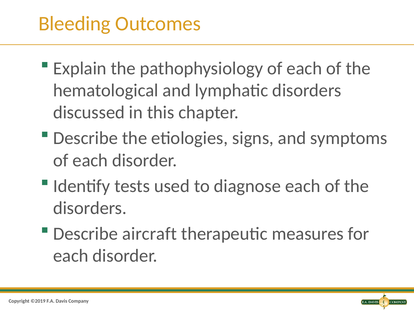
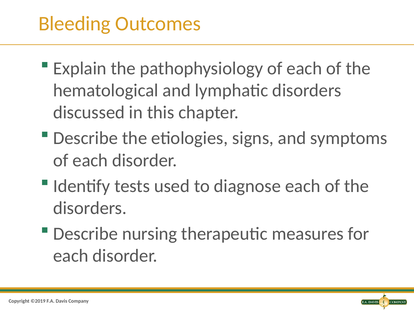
aircraft: aircraft -> nursing
